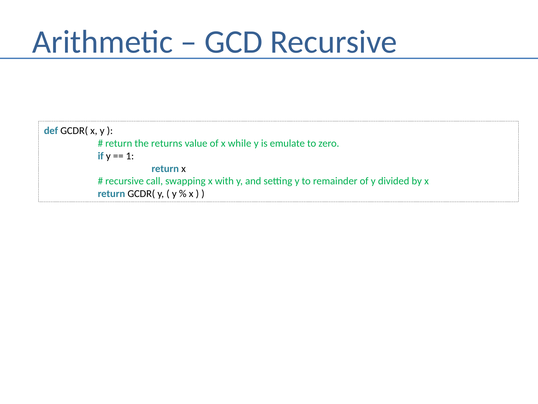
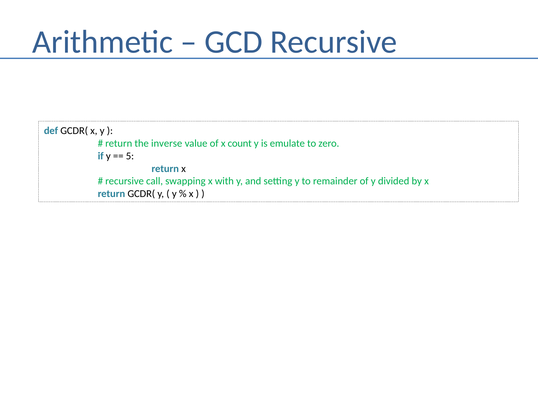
returns: returns -> inverse
while: while -> count
1: 1 -> 5
